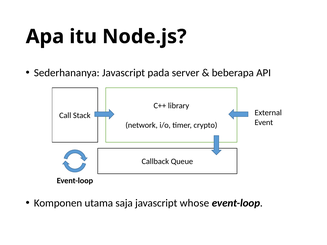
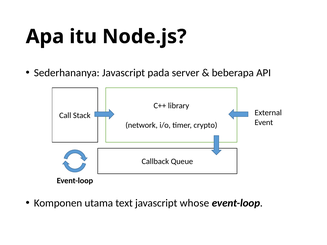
saja: saja -> text
